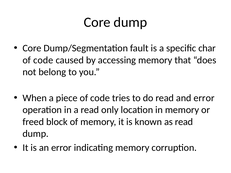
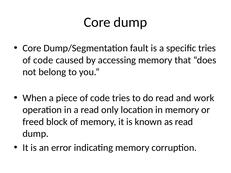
specific char: char -> tries
and error: error -> work
